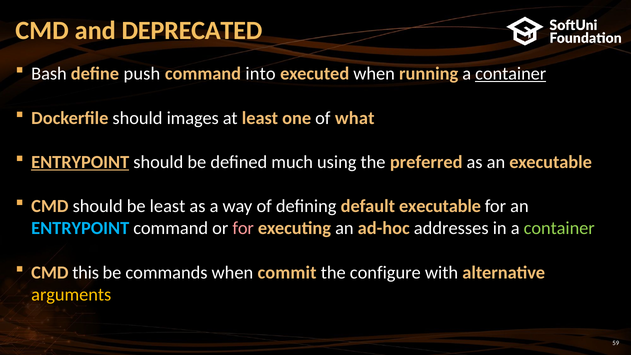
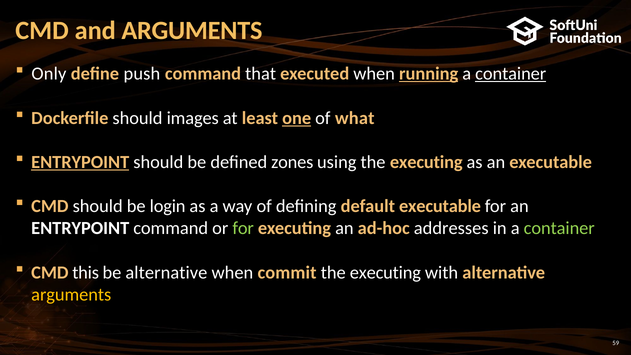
and DEPRECATED: DEPRECATED -> ARGUMENTS
Bash: Bash -> Only
into: into -> that
running underline: none -> present
one underline: none -> present
much: much -> zones
using the preferred: preferred -> executing
be least: least -> login
ENTRYPOINT at (80, 228) colour: light blue -> white
for at (243, 228) colour: pink -> light green
be commands: commands -> alternative
configure at (385, 273): configure -> executing
